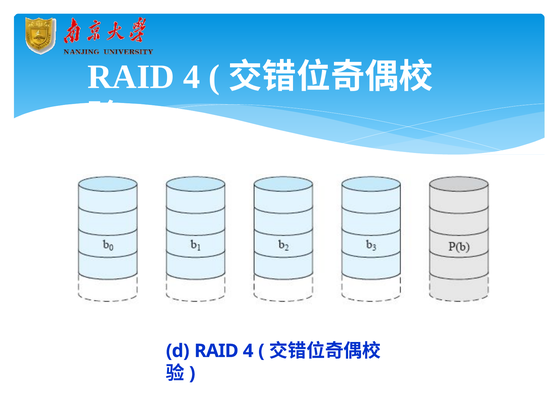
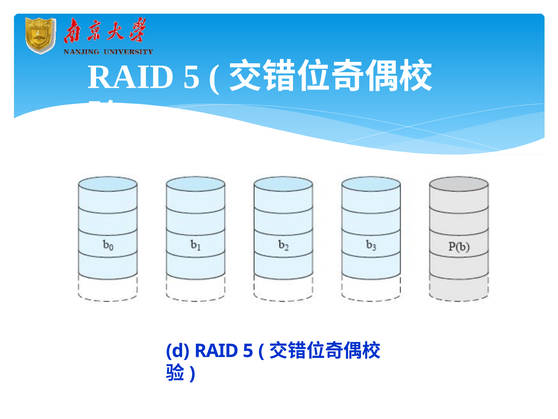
4 at (192, 77): 4 -> 5
d RAID 4: 4 -> 5
